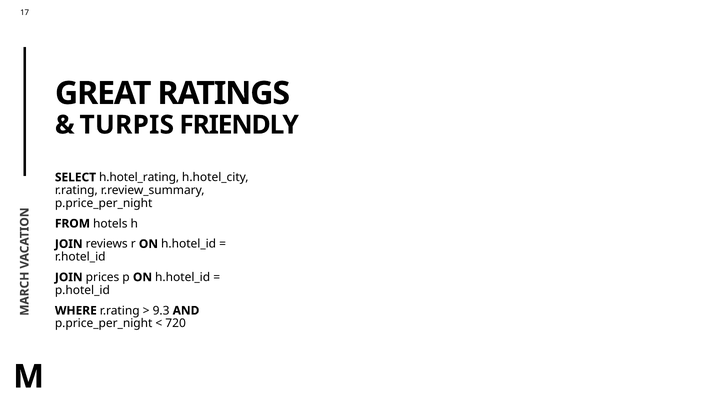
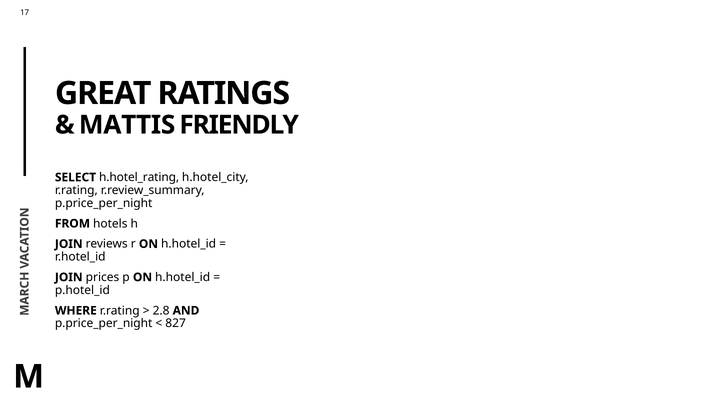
TURPIS: TURPIS -> MATTIS
9.3: 9.3 -> 2.8
720: 720 -> 827
